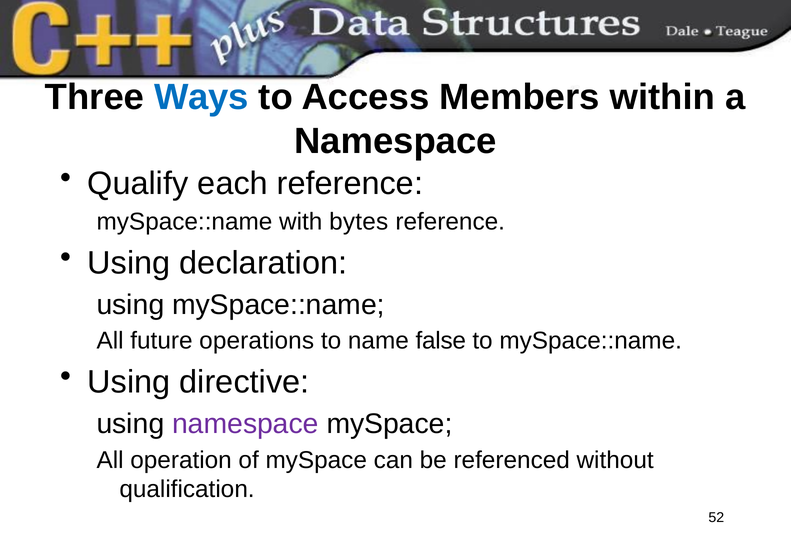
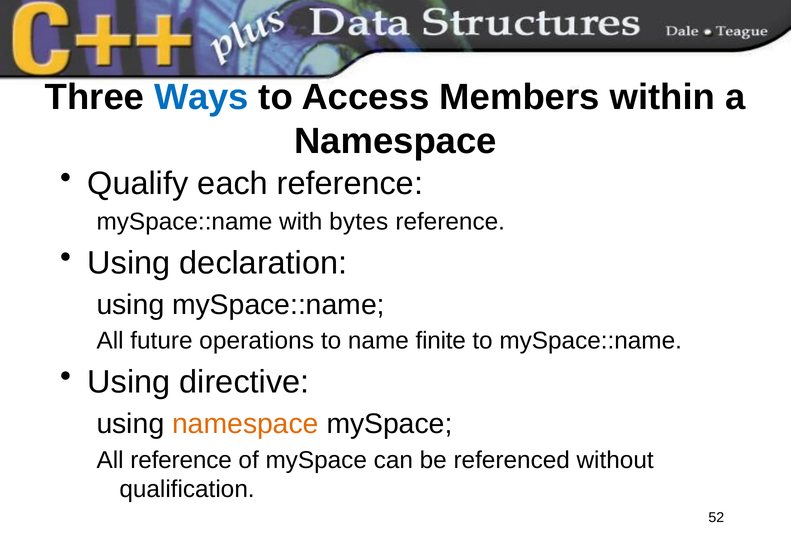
false: false -> finite
namespace at (245, 424) colour: purple -> orange
All operation: operation -> reference
